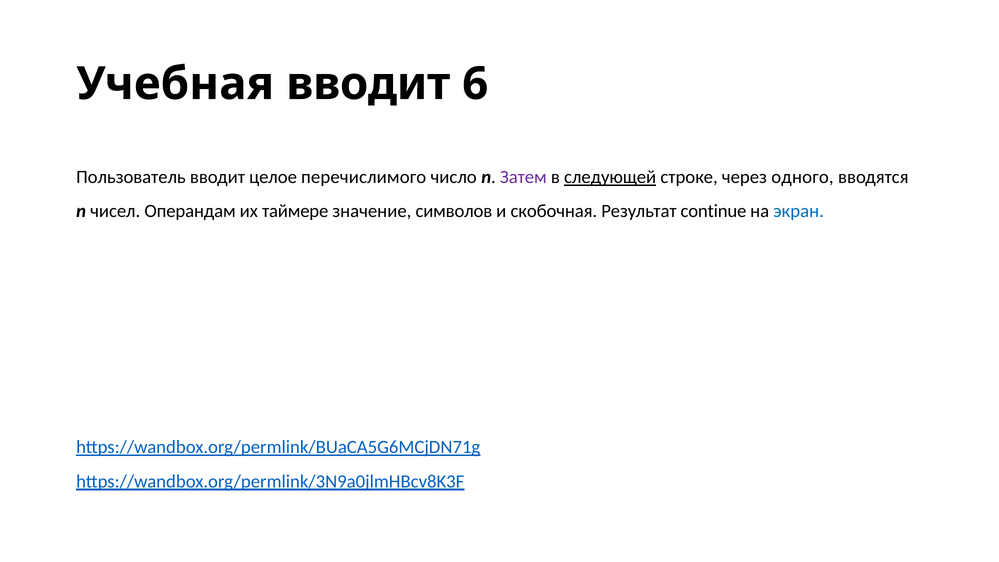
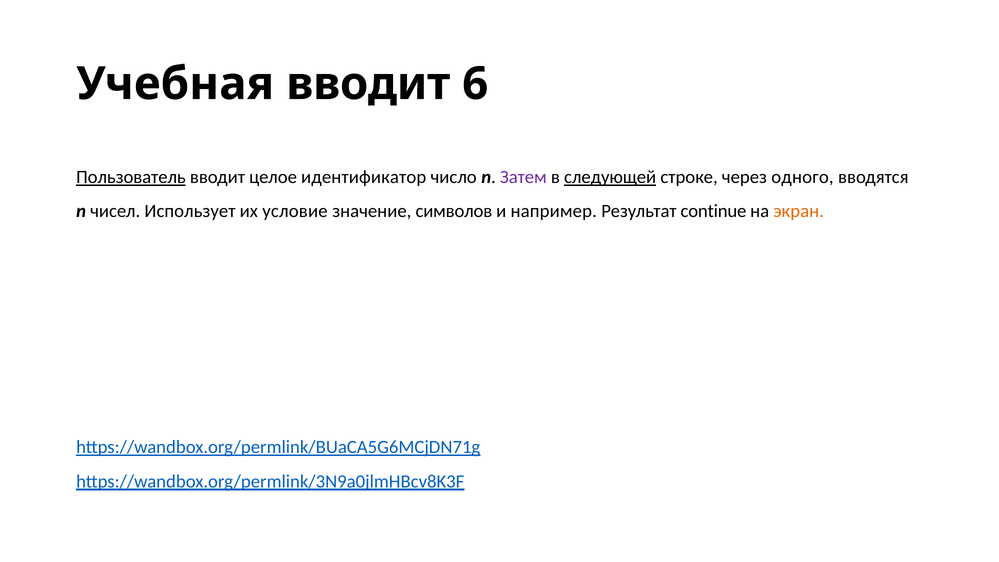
Пользователь underline: none -> present
перечислимого: перечислимого -> идентификатор
Операндам: Операндам -> Использует
таймере: таймере -> условие
скобочная: скобочная -> например
экран colour: blue -> orange
